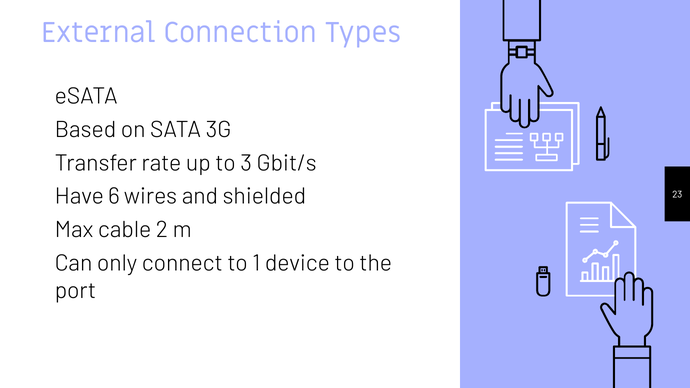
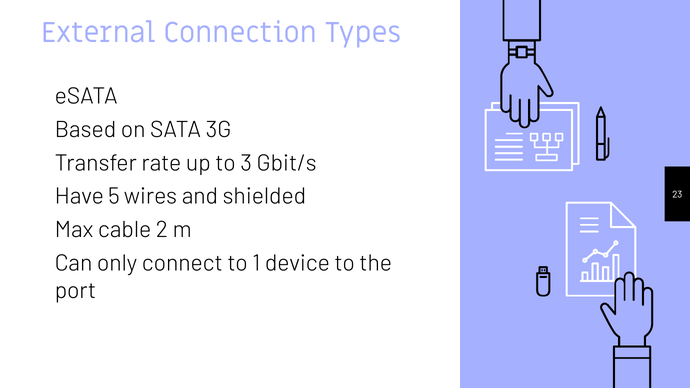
6: 6 -> 5
